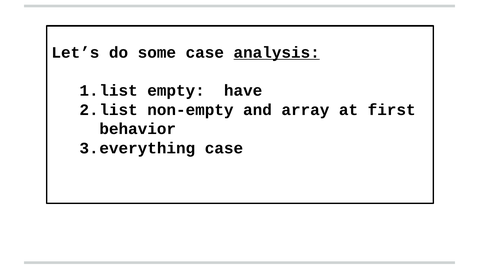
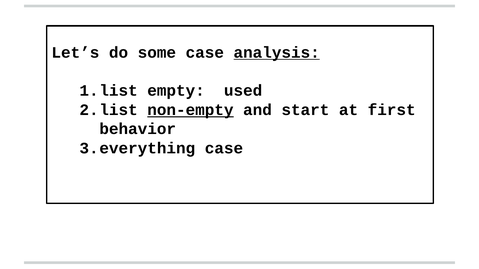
have: have -> used
non-empty underline: none -> present
array: array -> start
